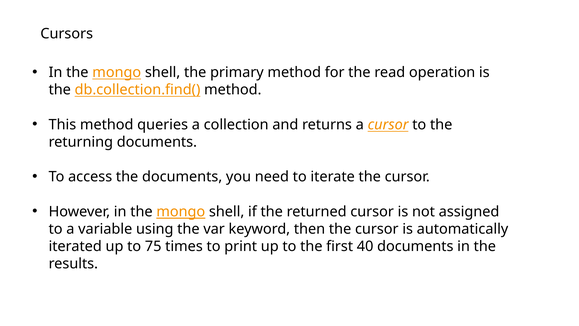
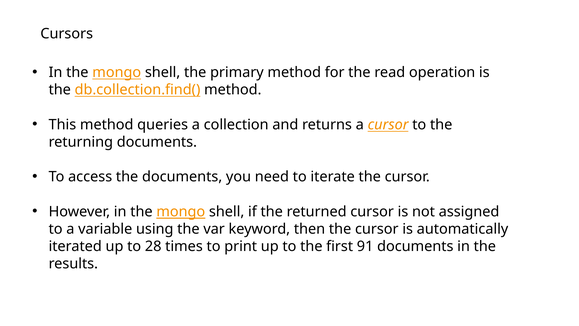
75: 75 -> 28
40: 40 -> 91
